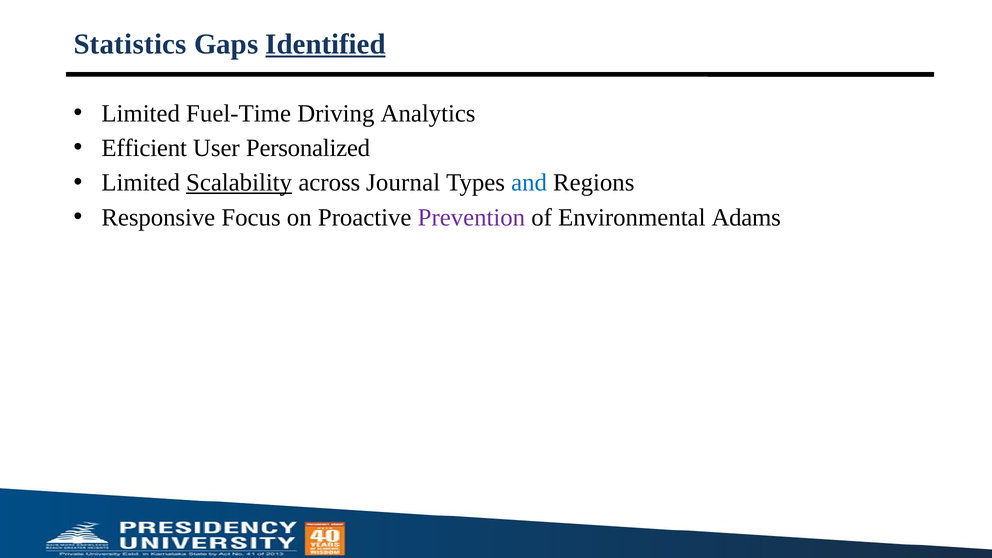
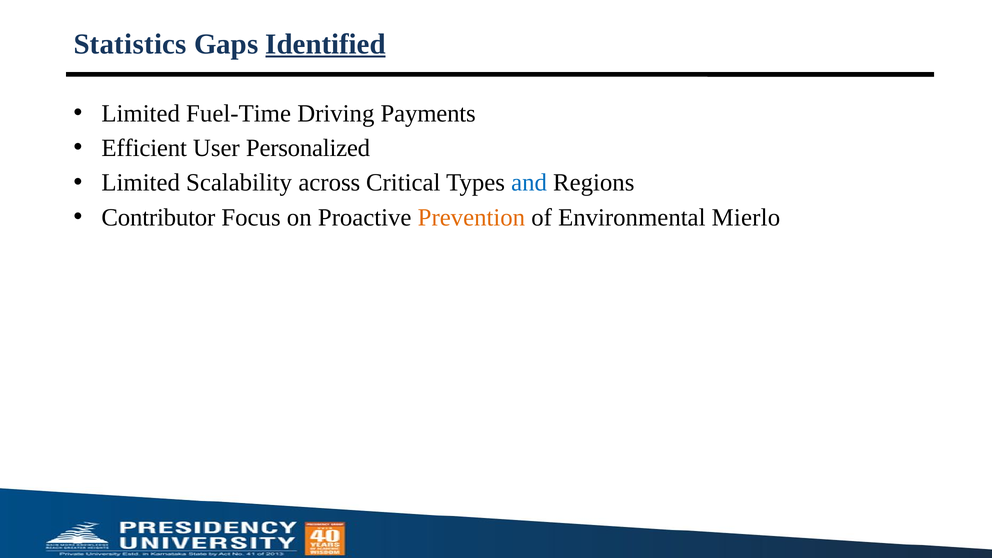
Analytics: Analytics -> Payments
Scalability underline: present -> none
Journal: Journal -> Critical
Responsive: Responsive -> Contributor
Prevention colour: purple -> orange
Adams: Adams -> Mierlo
